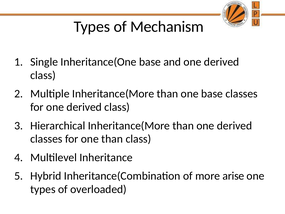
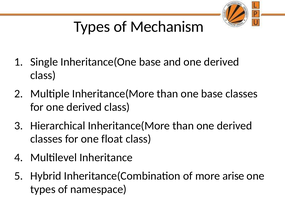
one than: than -> float
overloaded: overloaded -> namespace
